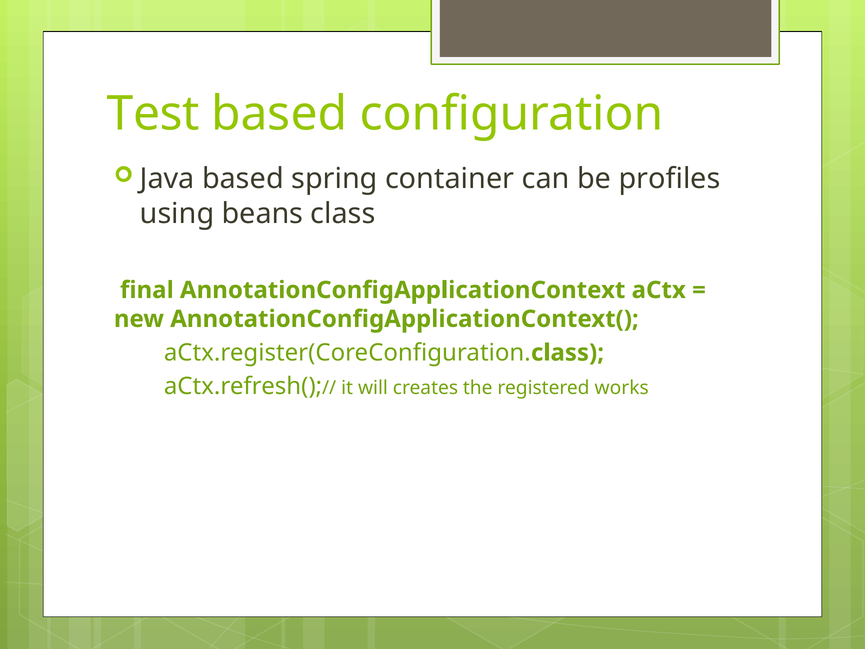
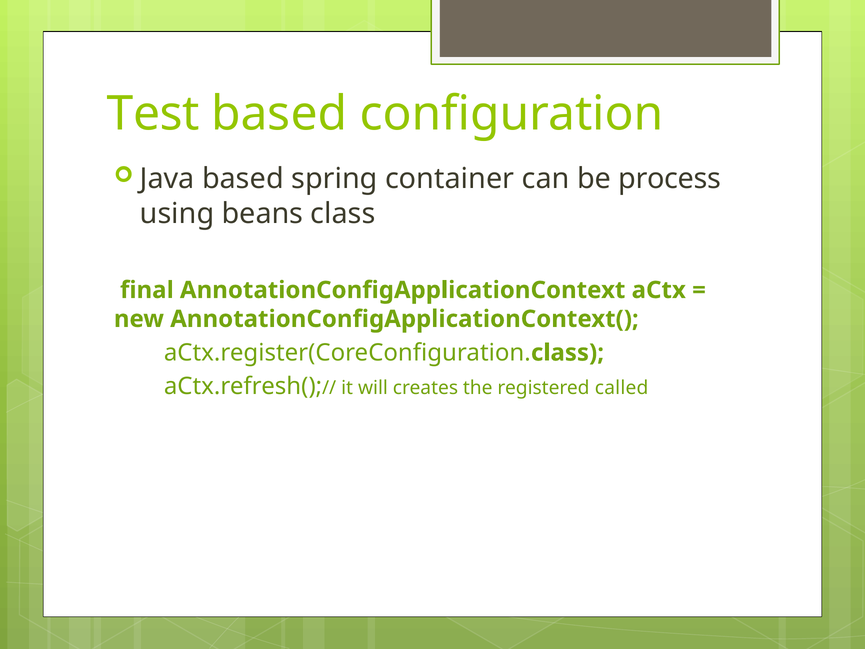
profiles: profiles -> process
works: works -> called
